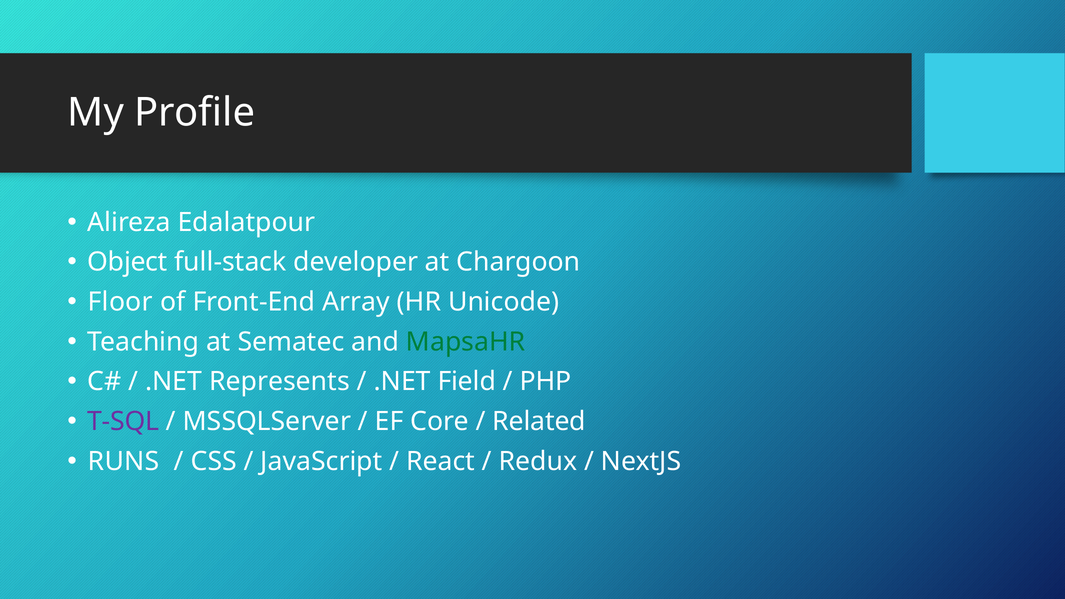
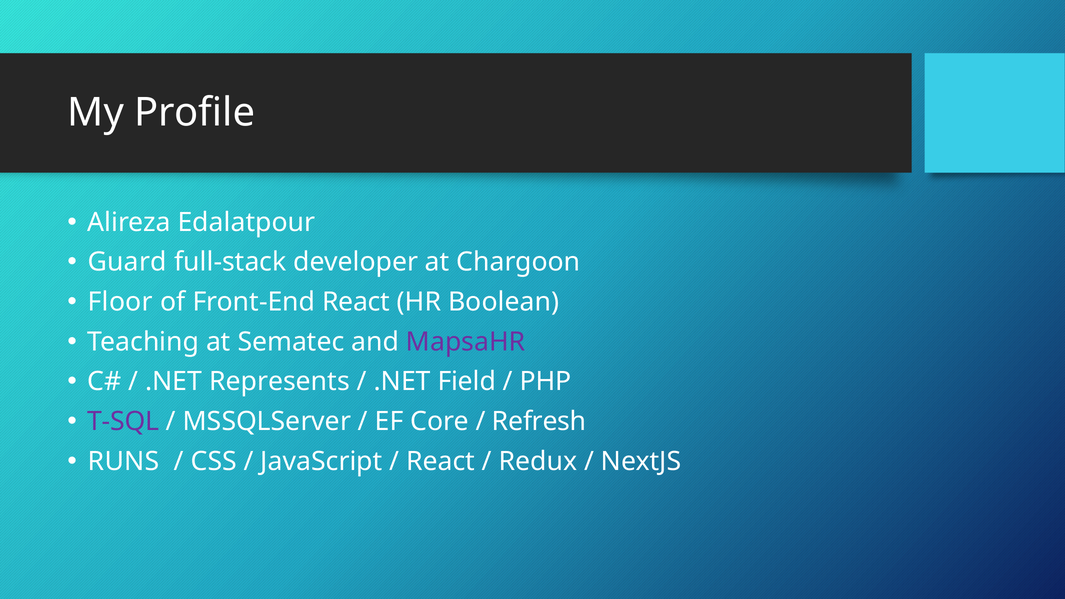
Object: Object -> Guard
Front-End Array: Array -> React
Unicode: Unicode -> Boolean
MapsaHR colour: green -> purple
Related: Related -> Refresh
